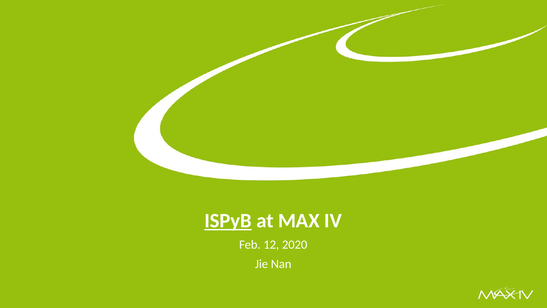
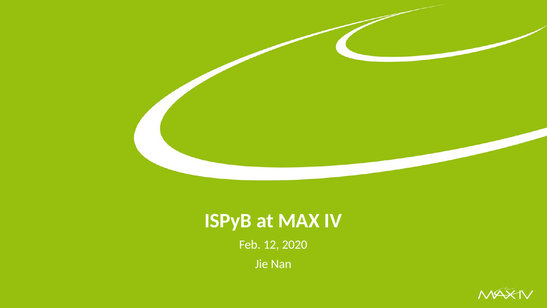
ISPyB underline: present -> none
